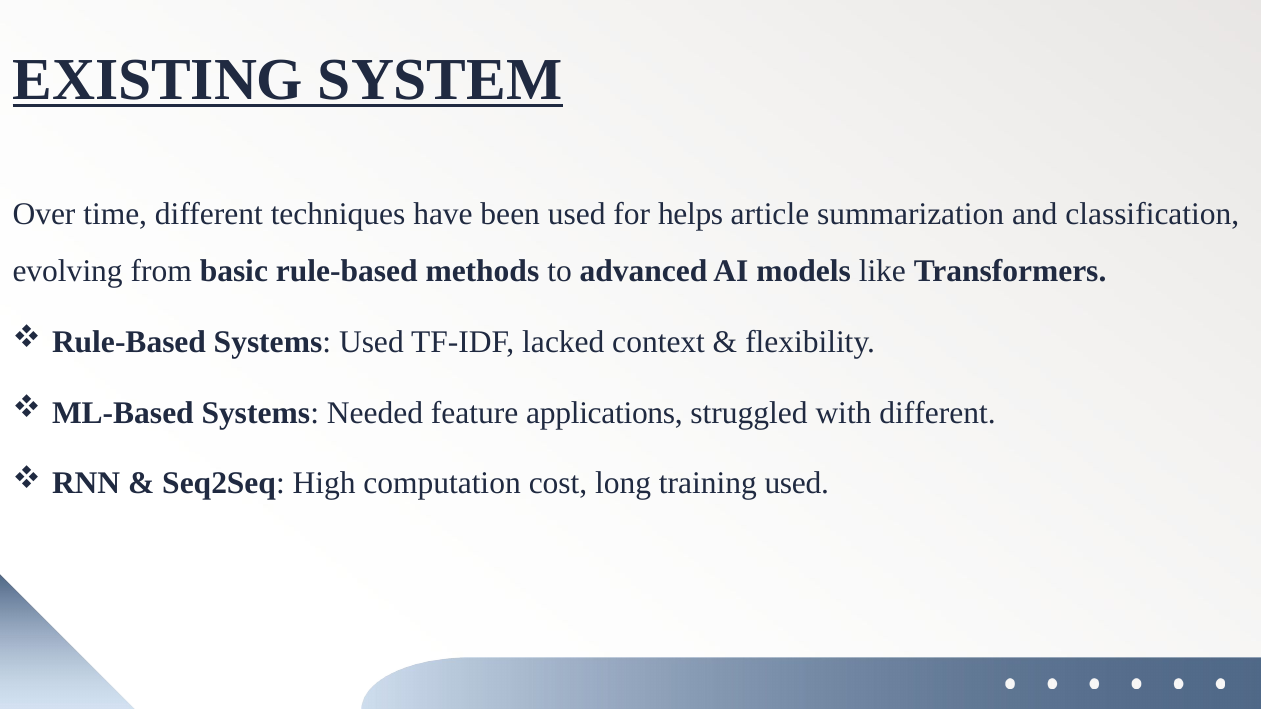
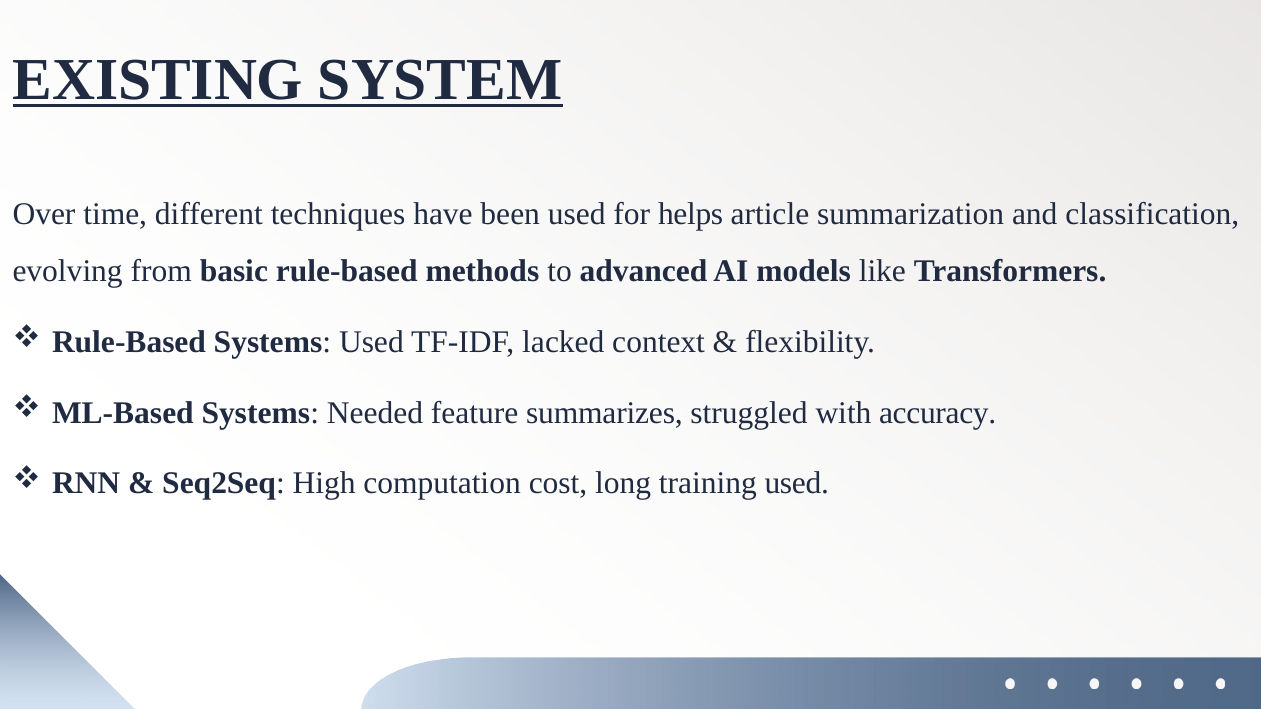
applications: applications -> summarizes
with different: different -> accuracy
